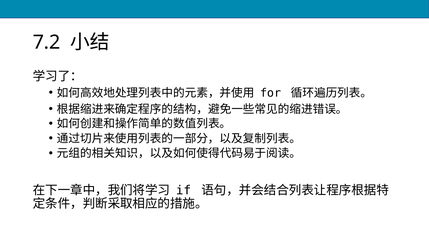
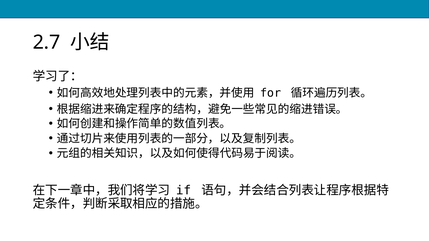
7.2: 7.2 -> 2.7
